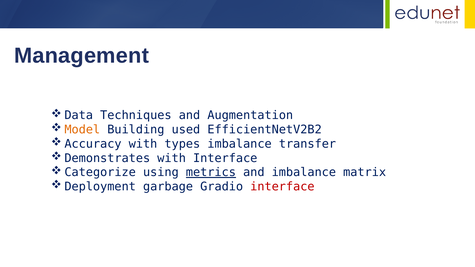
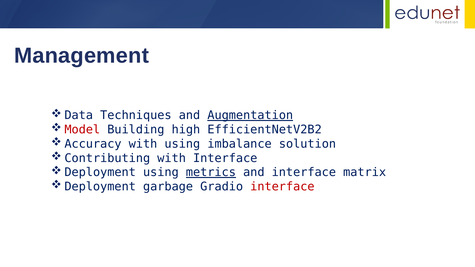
Augmentation underline: none -> present
Model colour: orange -> red
used: used -> high
with types: types -> using
transfer: transfer -> solution
Demonstrates: Demonstrates -> Contributing
Categorize at (100, 172): Categorize -> Deployment
and imbalance: imbalance -> interface
